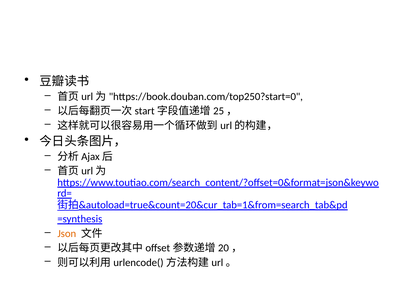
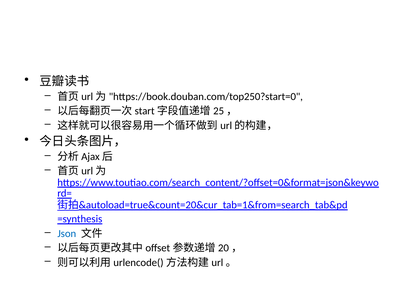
Json colour: orange -> blue
